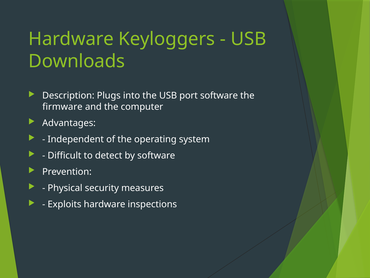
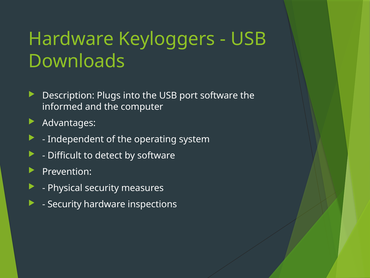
firmware: firmware -> informed
Exploits at (65, 204): Exploits -> Security
